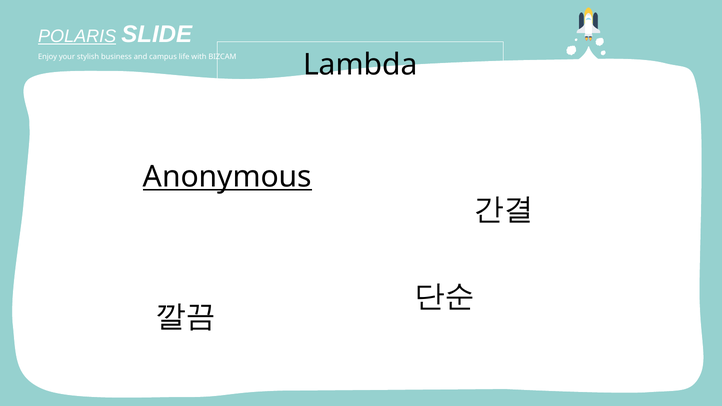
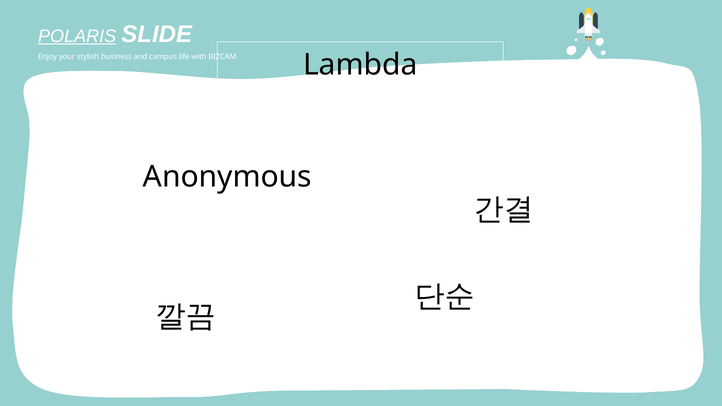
Anonymous underline: present -> none
